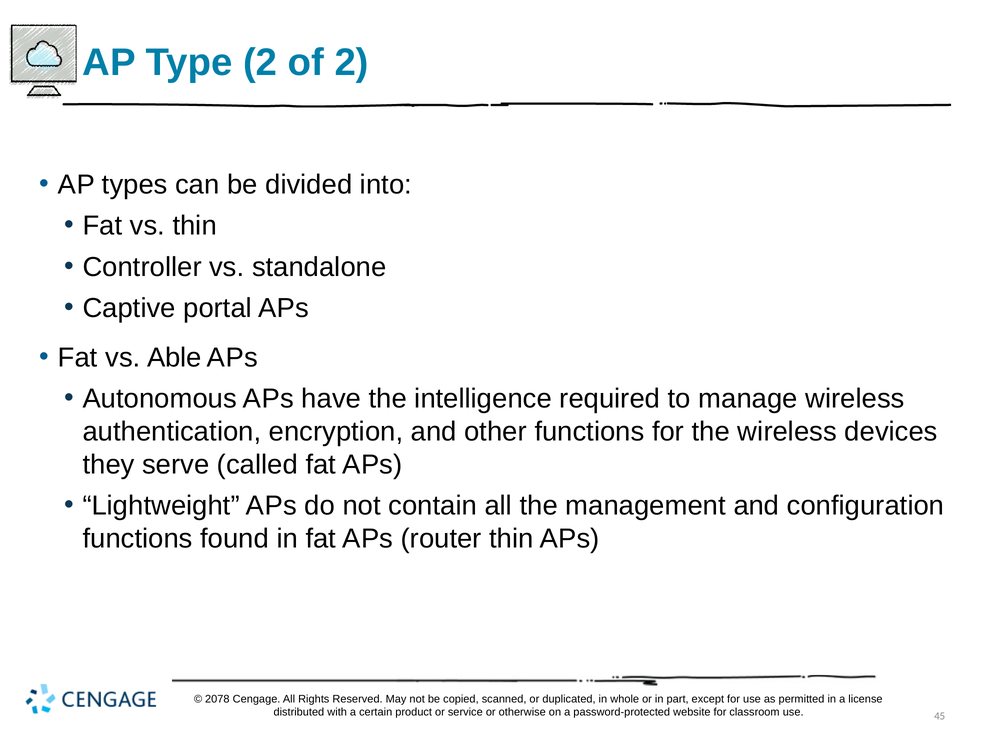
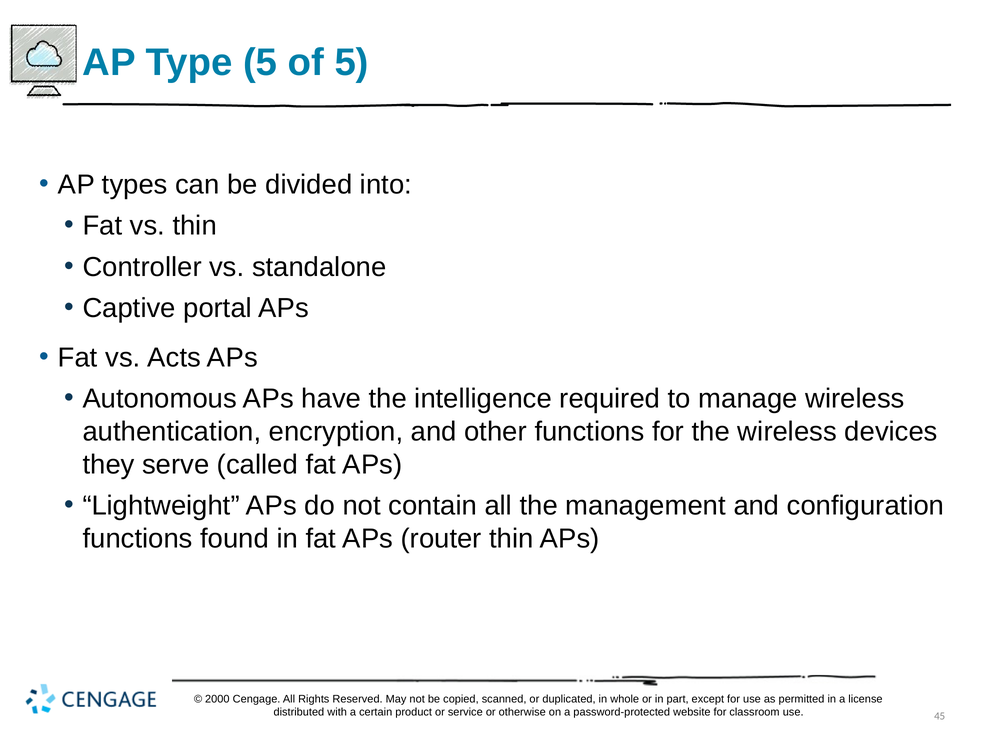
Type 2: 2 -> 5
of 2: 2 -> 5
Able: Able -> Acts
2078: 2078 -> 2000
